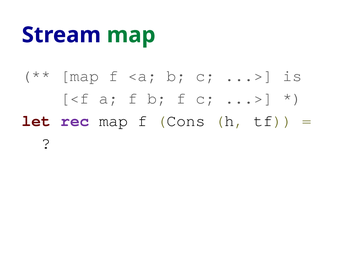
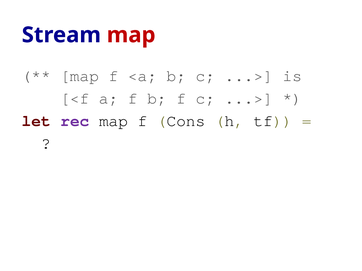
map at (131, 35) colour: green -> red
